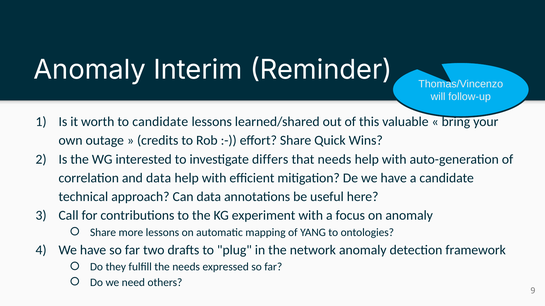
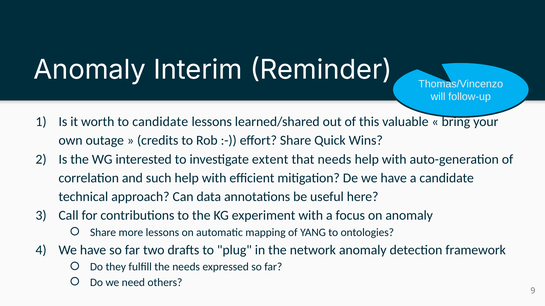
differs: differs -> extent
and data: data -> such
